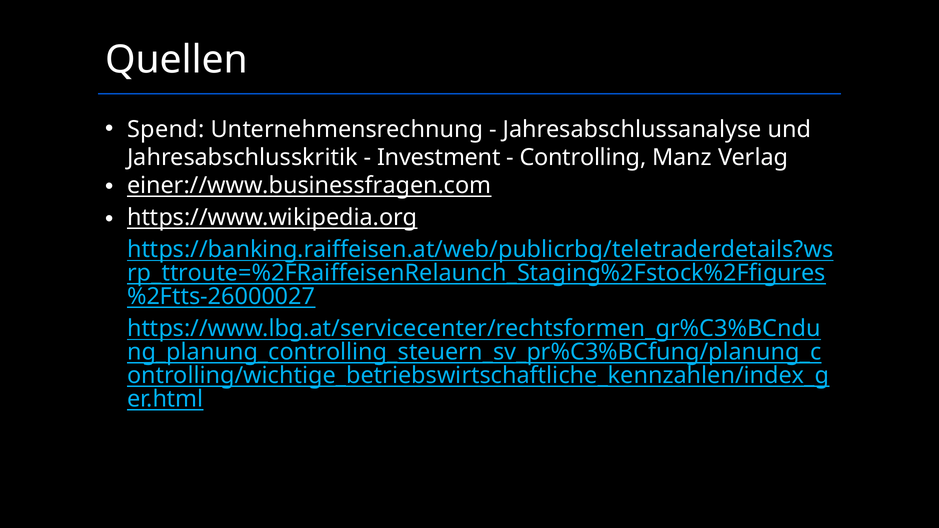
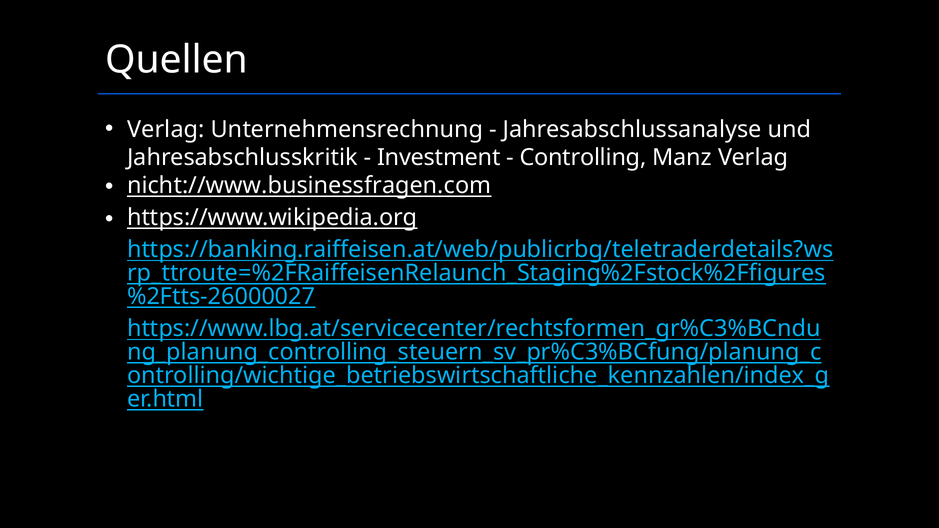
Spend at (166, 129): Spend -> Verlag
einer://www.businessfragen.com: einer://www.businessfragen.com -> nicht://www.businessfragen.com
